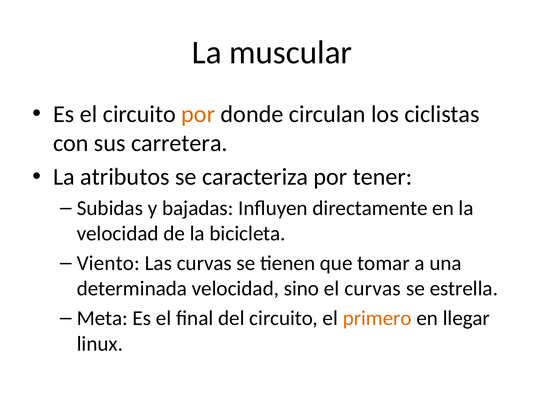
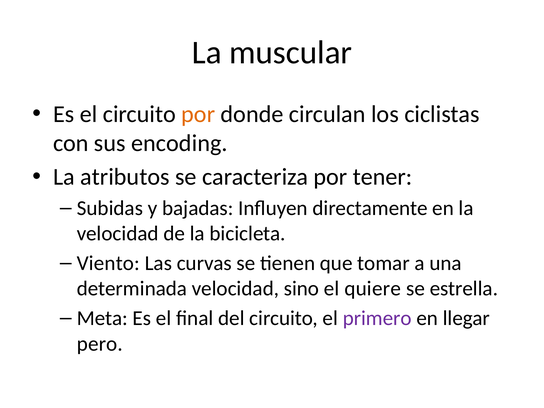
carretera: carretera -> encoding
el curvas: curvas -> quiere
primero colour: orange -> purple
linux: linux -> pero
